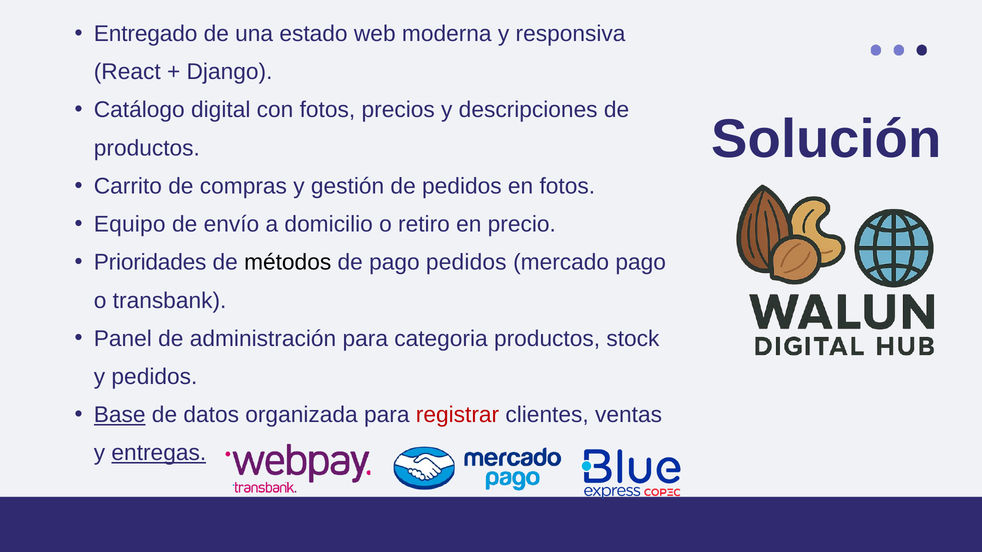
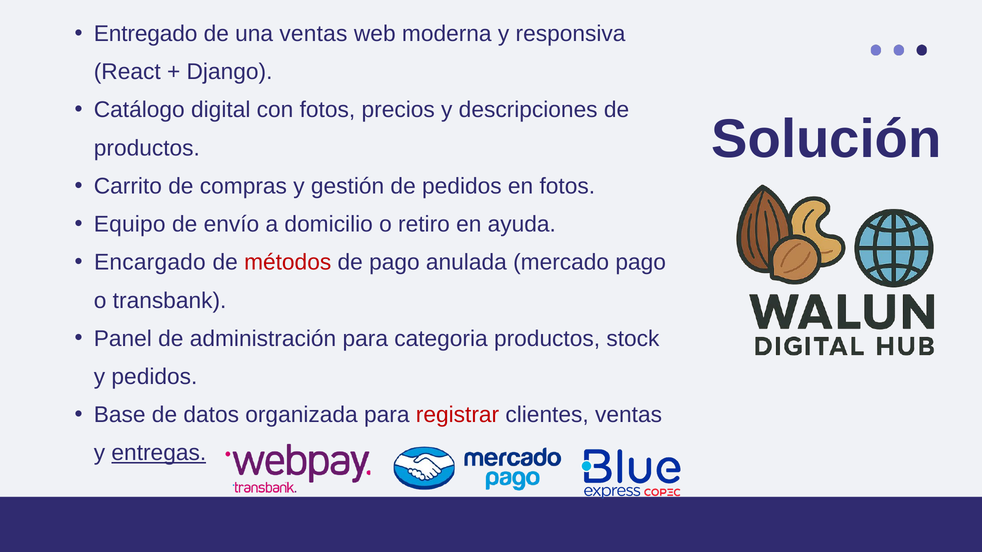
una estado: estado -> ventas
precio: precio -> ayuda
Prioridades: Prioridades -> Encargado
métodos colour: black -> red
pago pedidos: pedidos -> anulada
Base underline: present -> none
